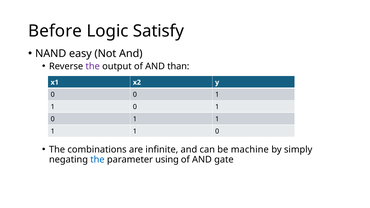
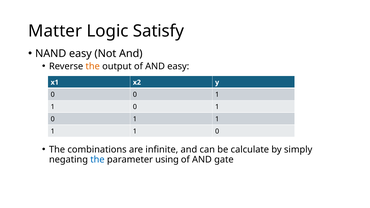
Before: Before -> Matter
the at (93, 66) colour: purple -> orange
AND than: than -> easy
machine: machine -> calculate
